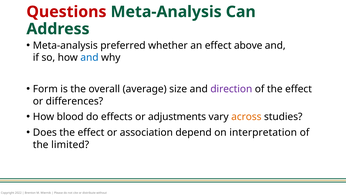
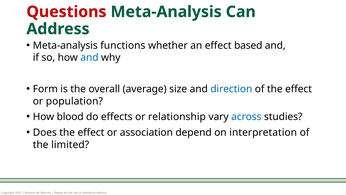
preferred: preferred -> functions
above: above -> based
direction colour: purple -> blue
differences: differences -> population
adjustments: adjustments -> relationship
across colour: orange -> blue
